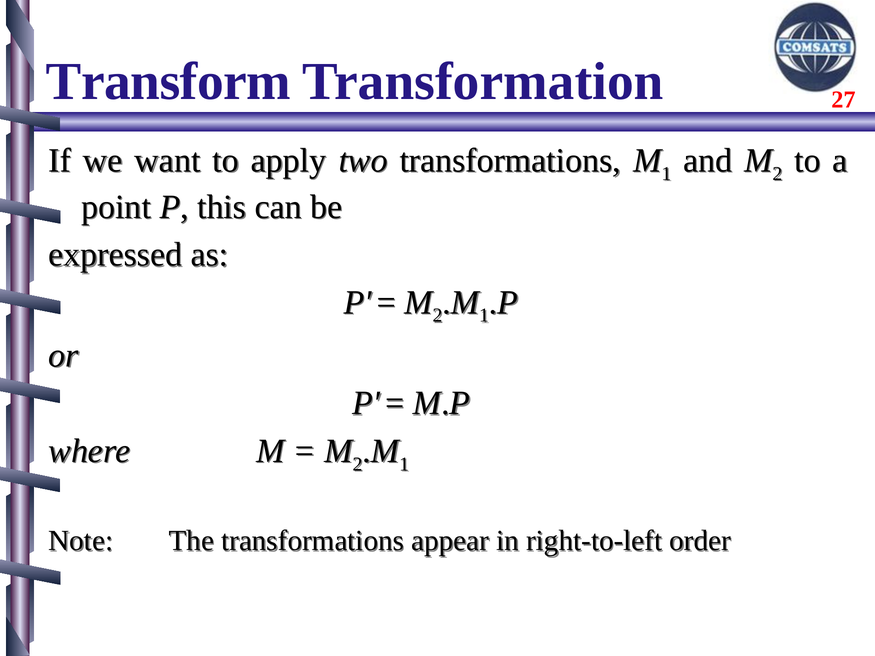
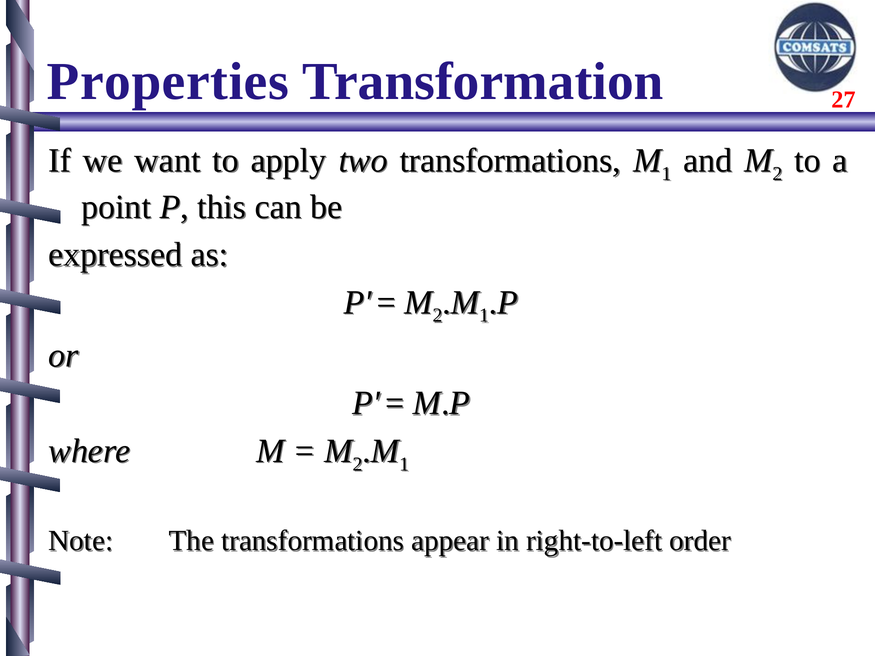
Transform: Transform -> Properties
